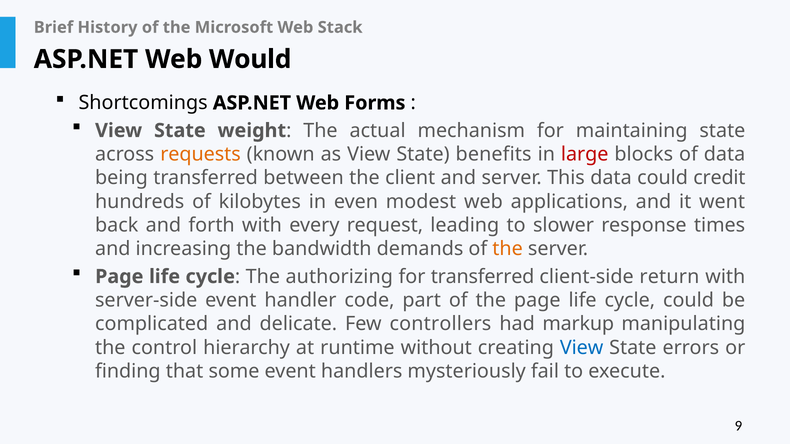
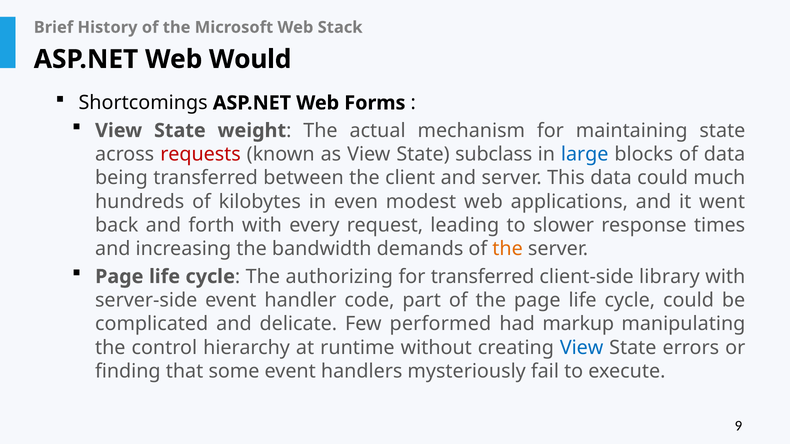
requests colour: orange -> red
benefits: benefits -> subclass
large colour: red -> blue
credit: credit -> much
return: return -> library
controllers: controllers -> performed
